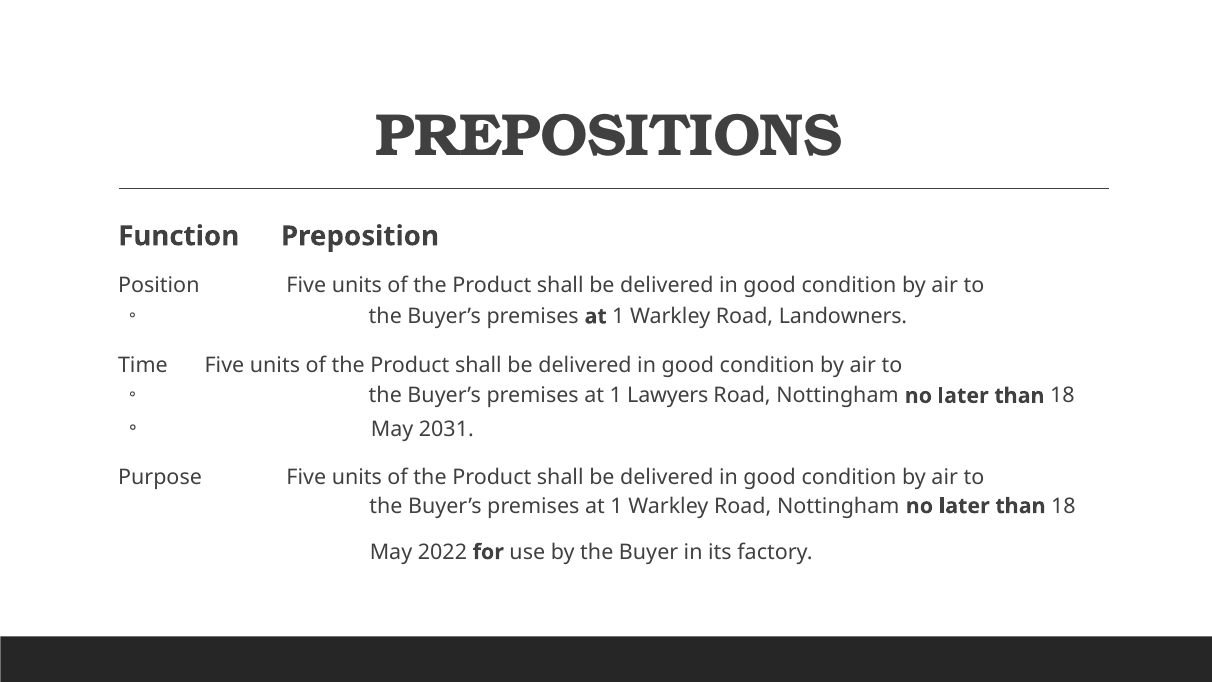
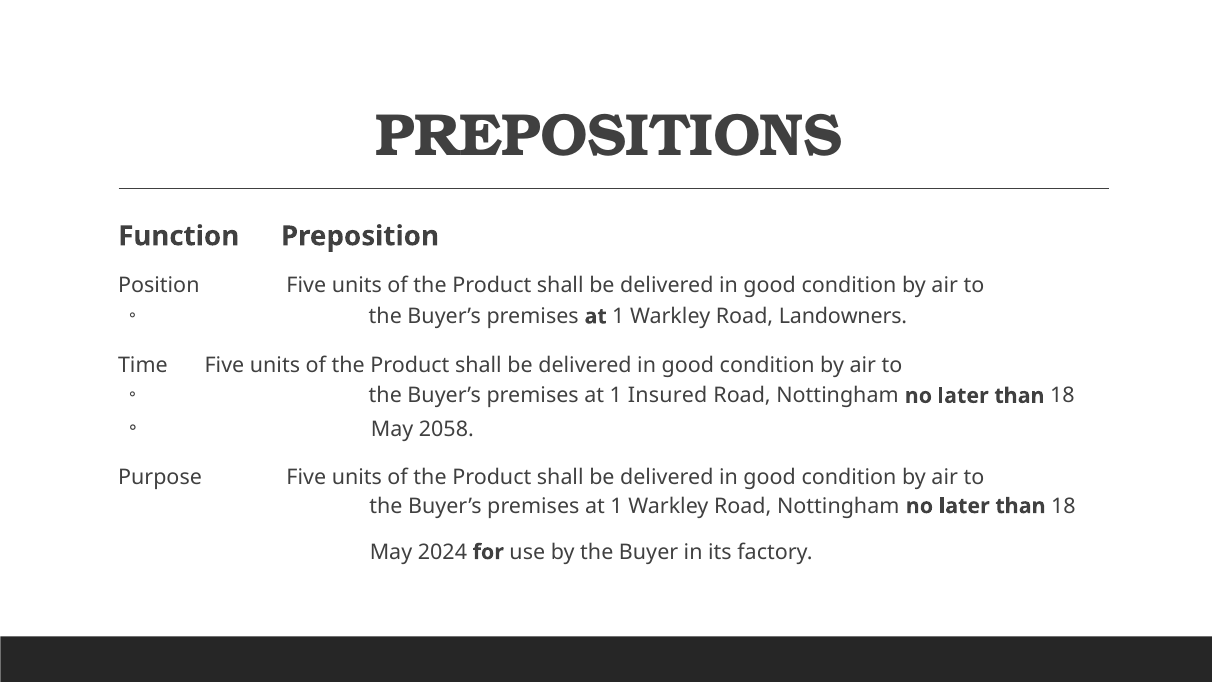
Lawyers: Lawyers -> Insured
2031: 2031 -> 2058
2022: 2022 -> 2024
